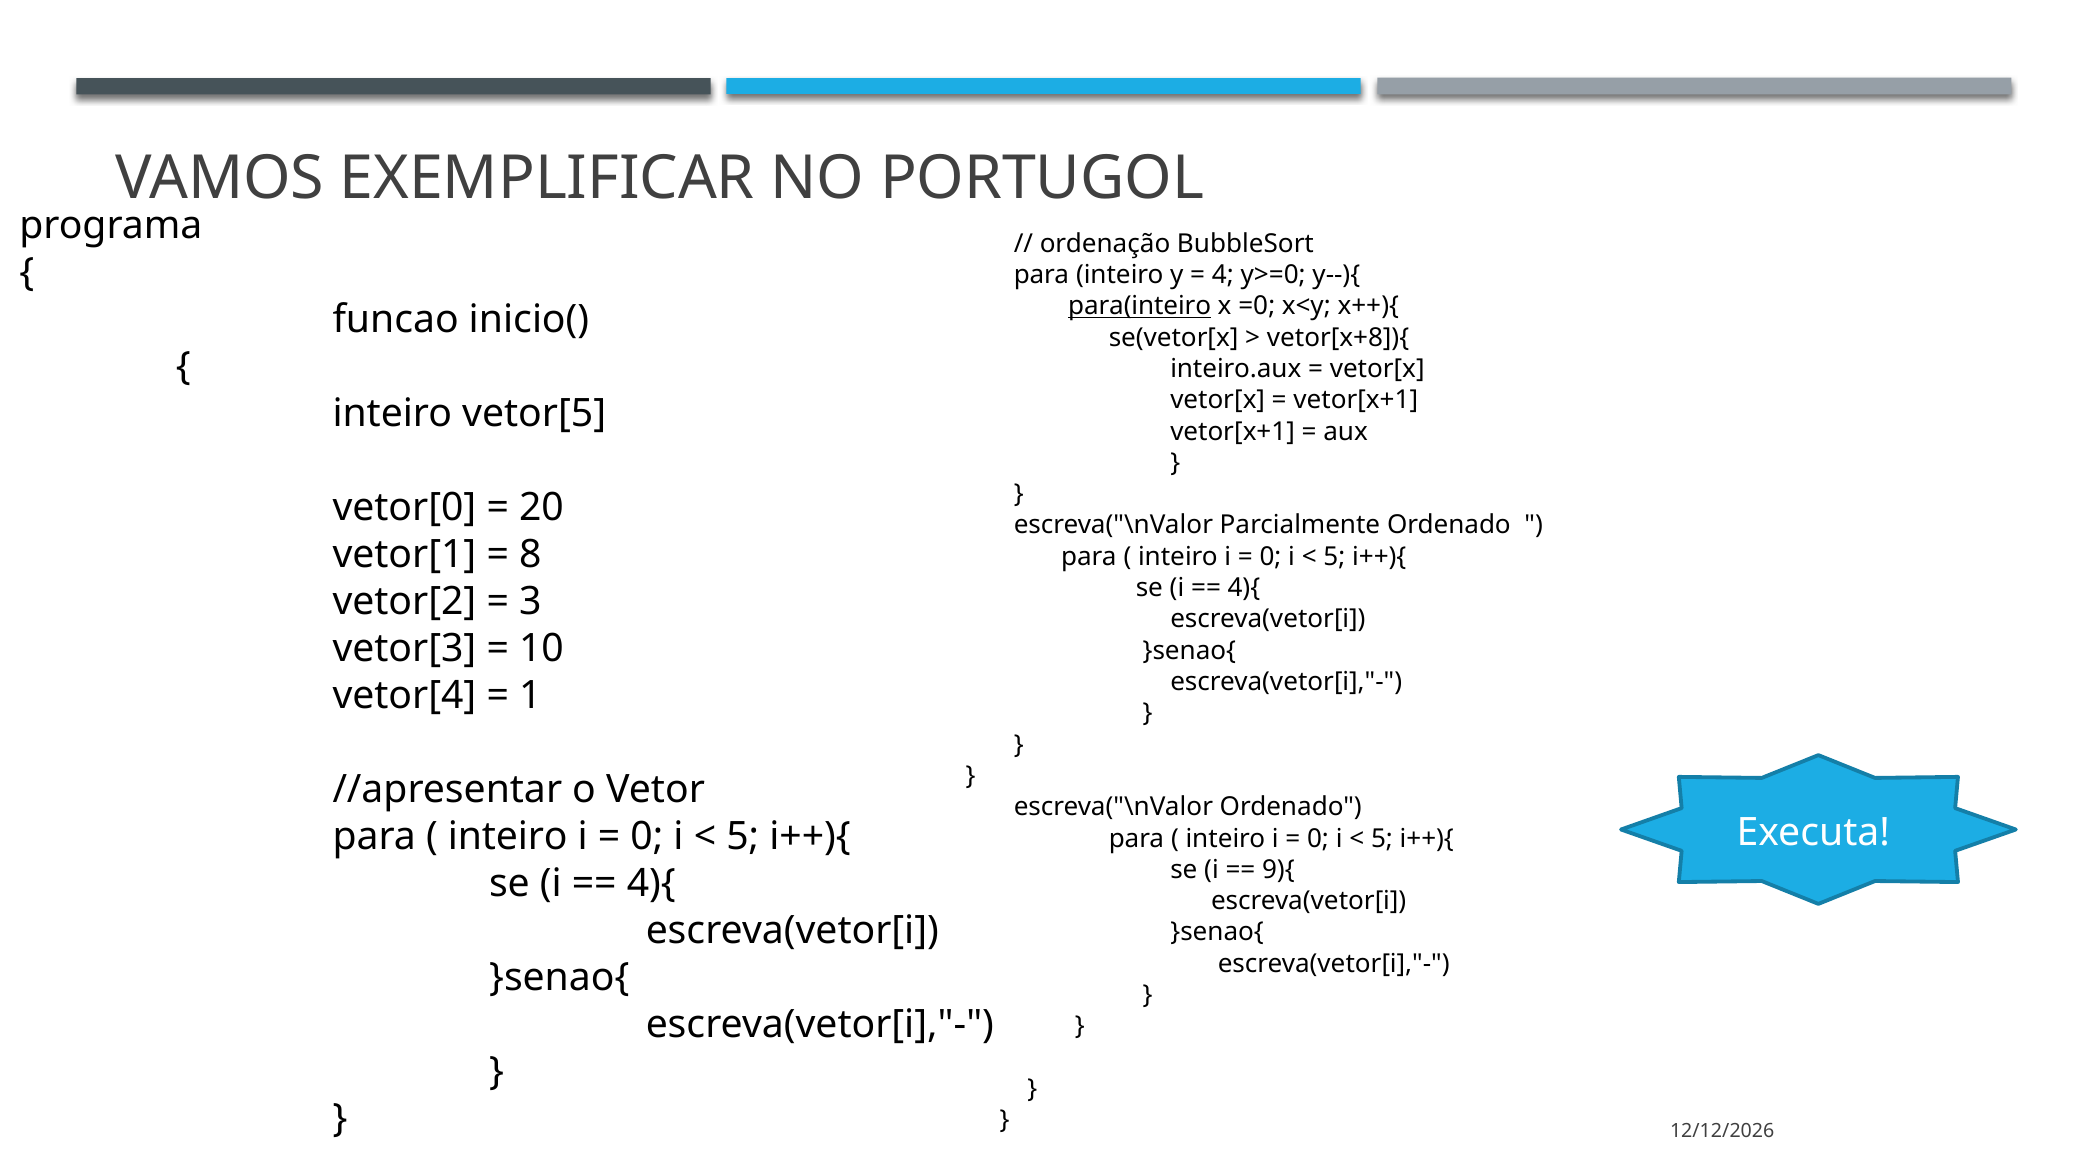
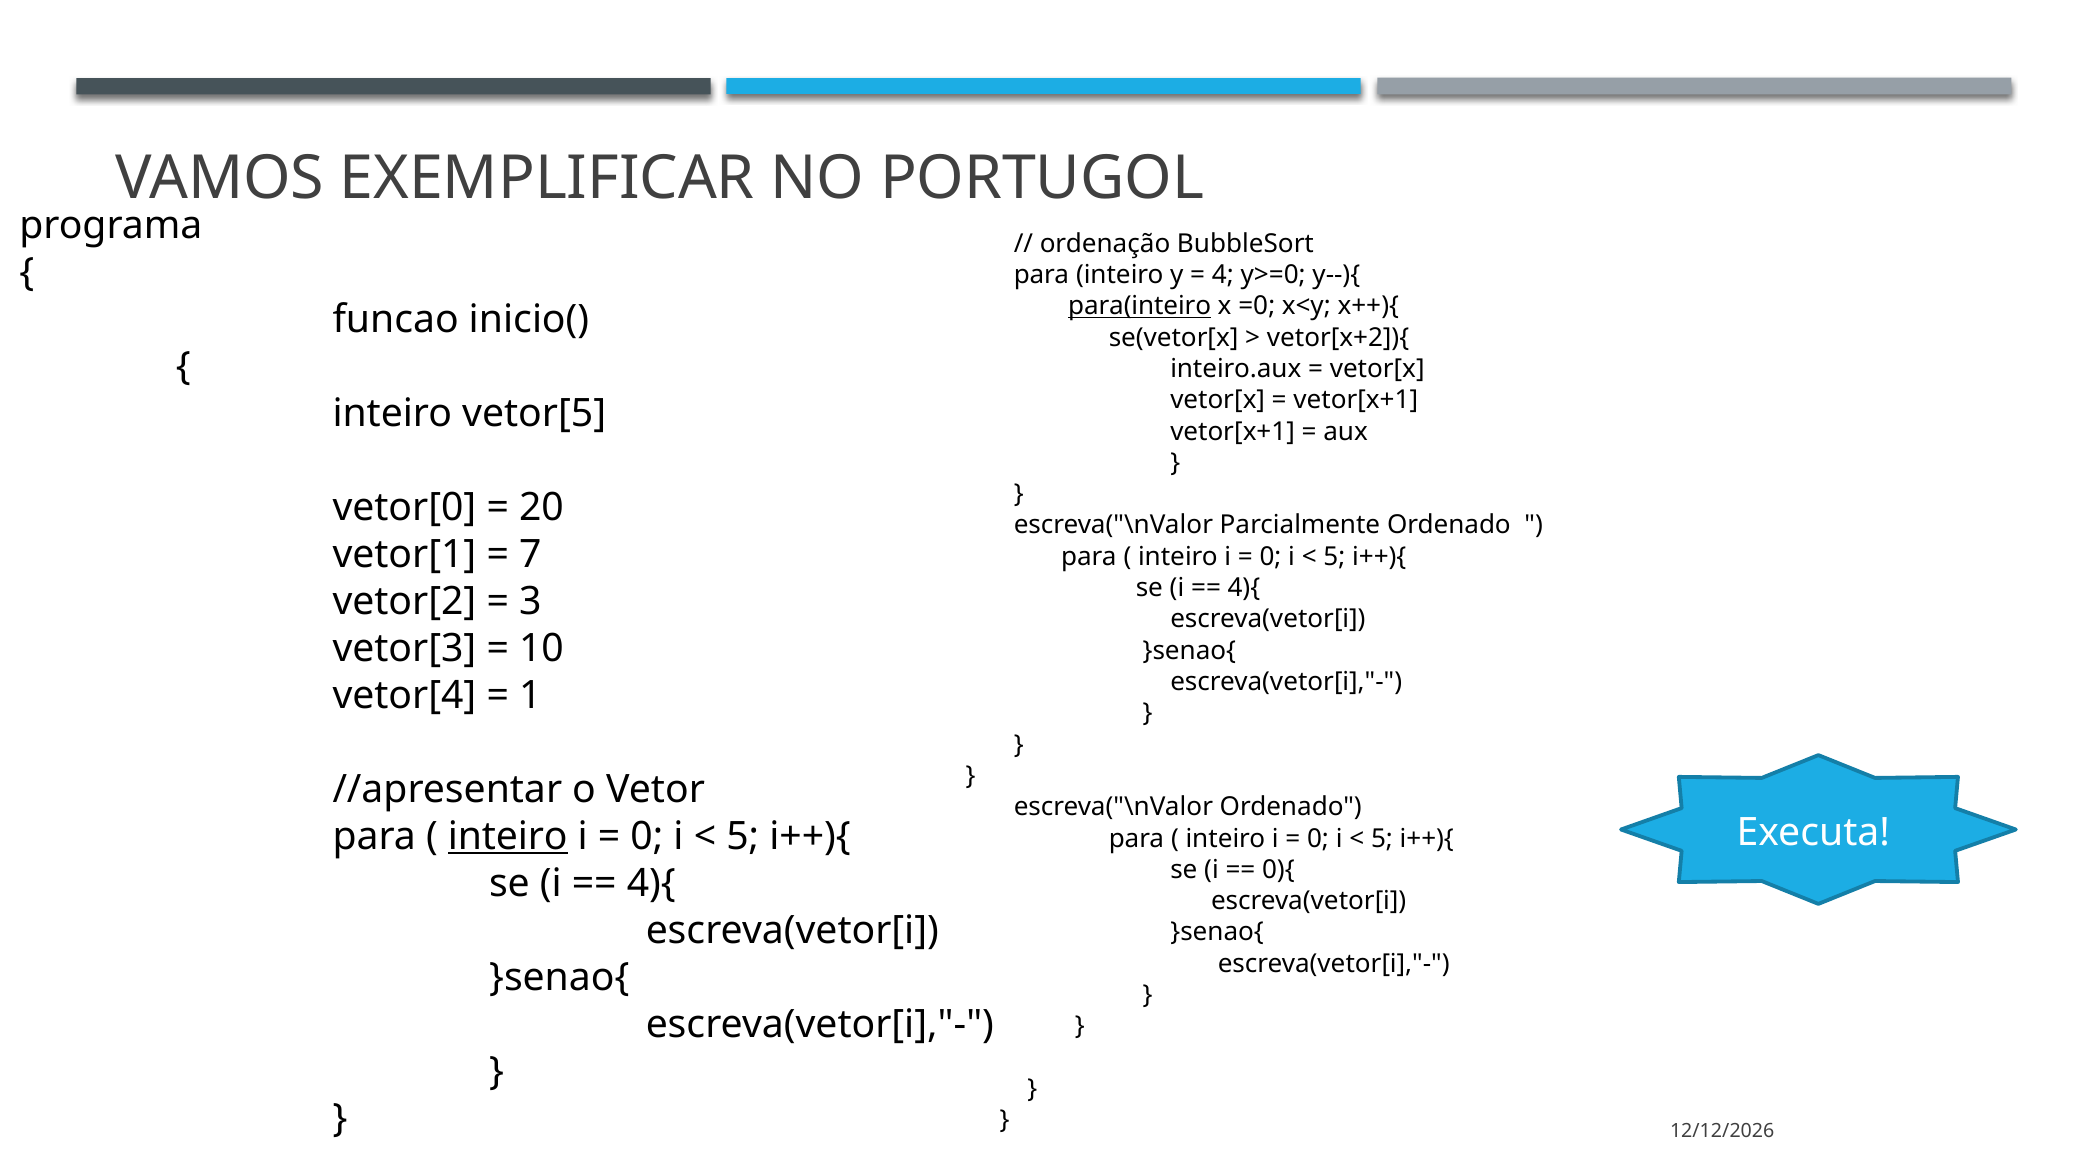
vetor[x+8]){: vetor[x+8]){ -> vetor[x+2]){
8: 8 -> 7
inteiro at (508, 837) underline: none -> present
9){: 9){ -> 0){
